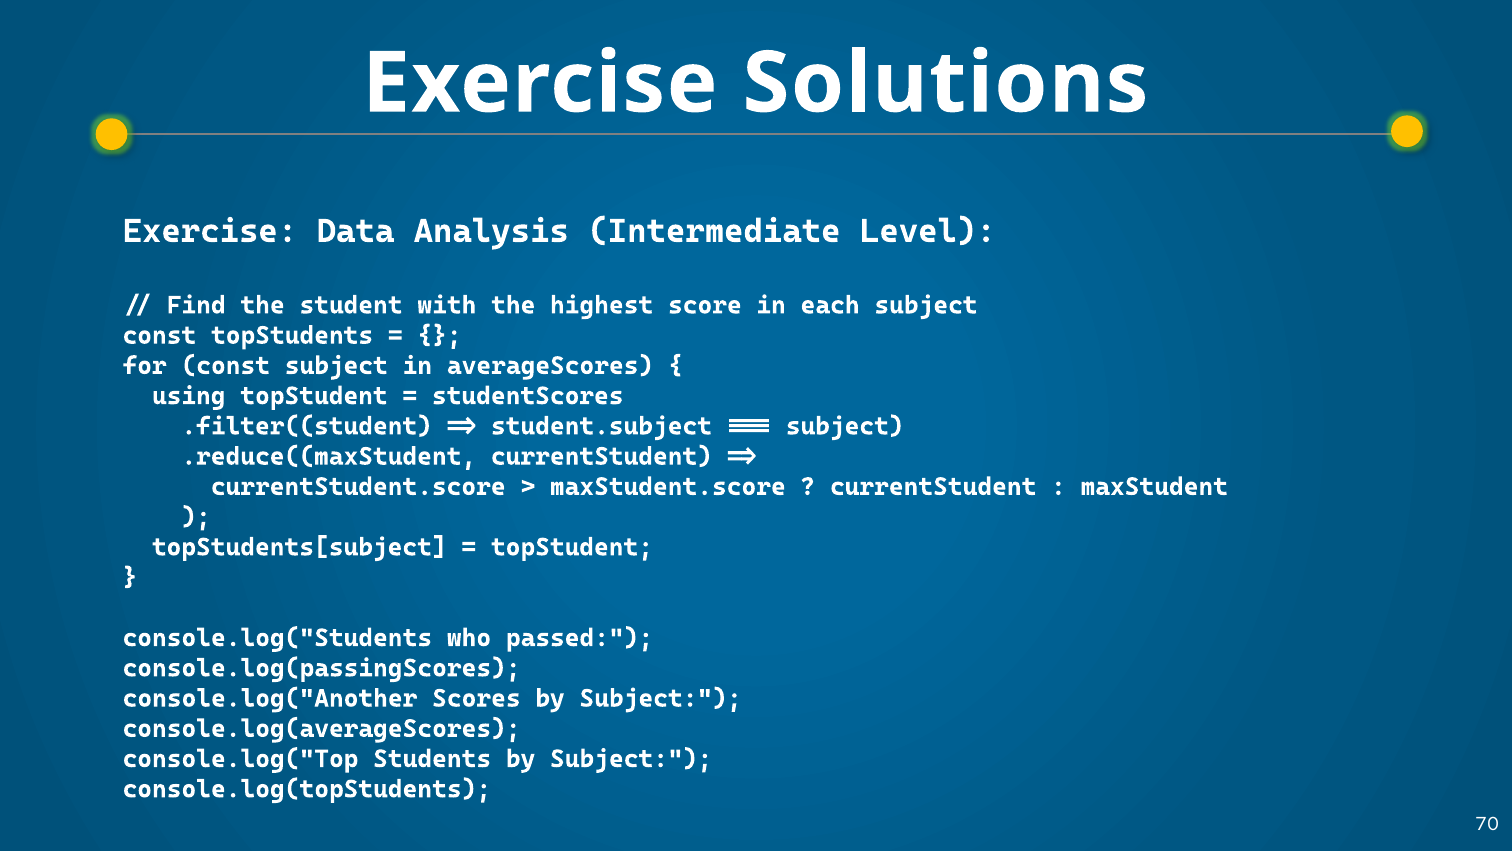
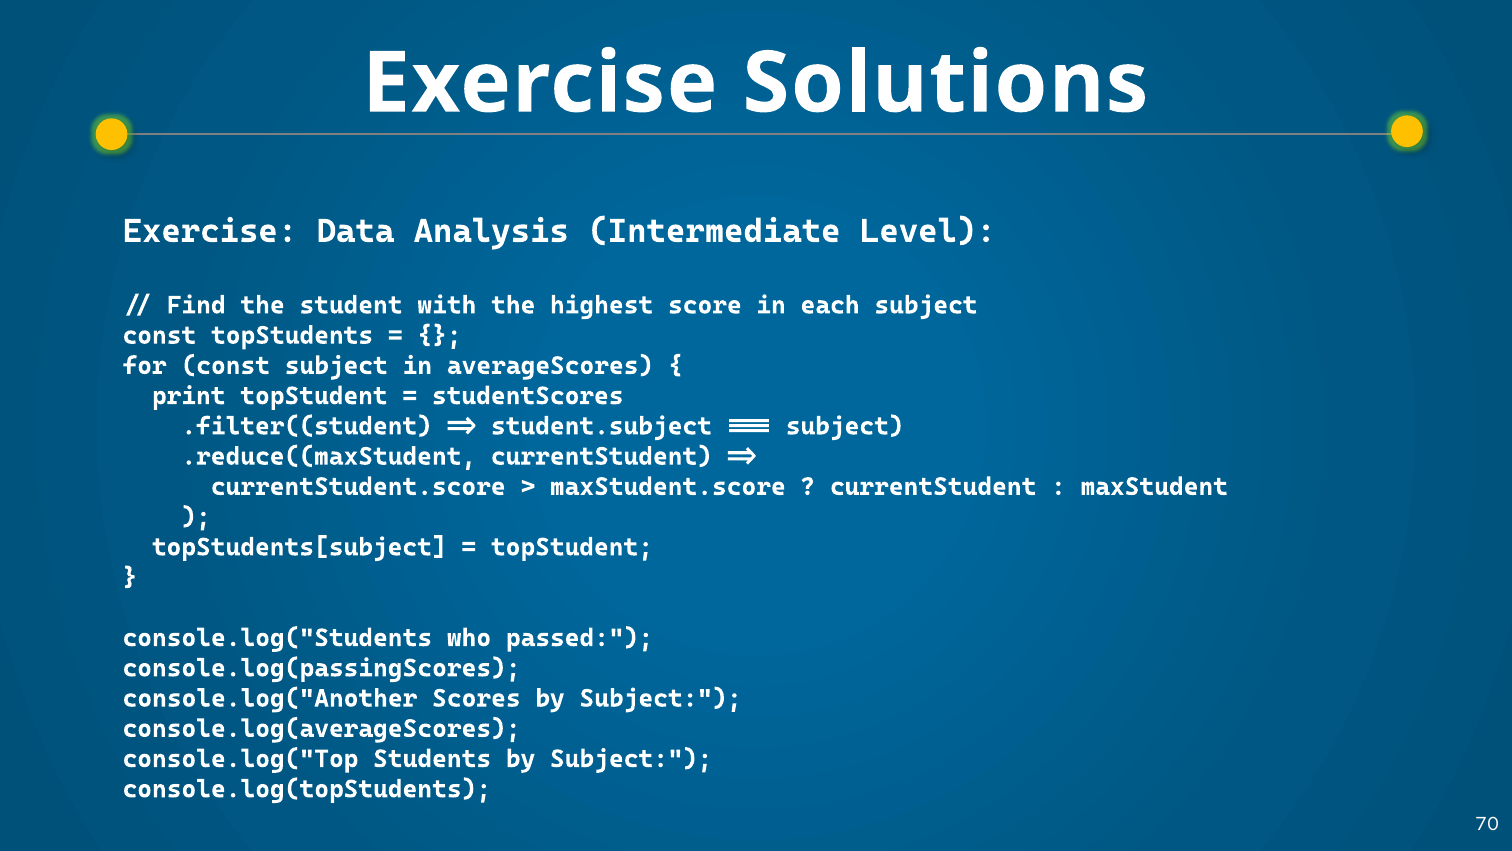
using: using -> print
